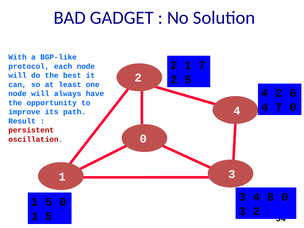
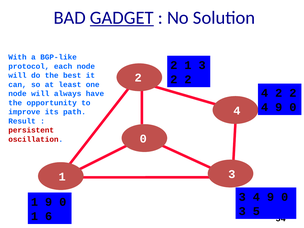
GADGET underline: none -> present
1 7: 7 -> 3
5 at (188, 79): 5 -> 2
4 2 6: 6 -> 2
7 at (279, 107): 7 -> 9
3 4 8: 8 -> 9
5 at (49, 202): 5 -> 9
3 2: 2 -> 5
5 at (49, 216): 5 -> 6
